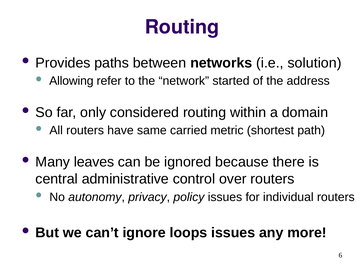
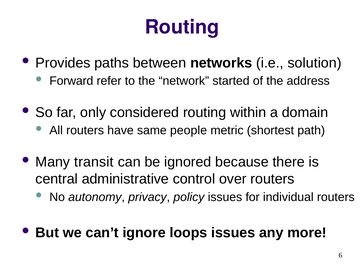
Allowing: Allowing -> Forward
carried: carried -> people
leaves: leaves -> transit
